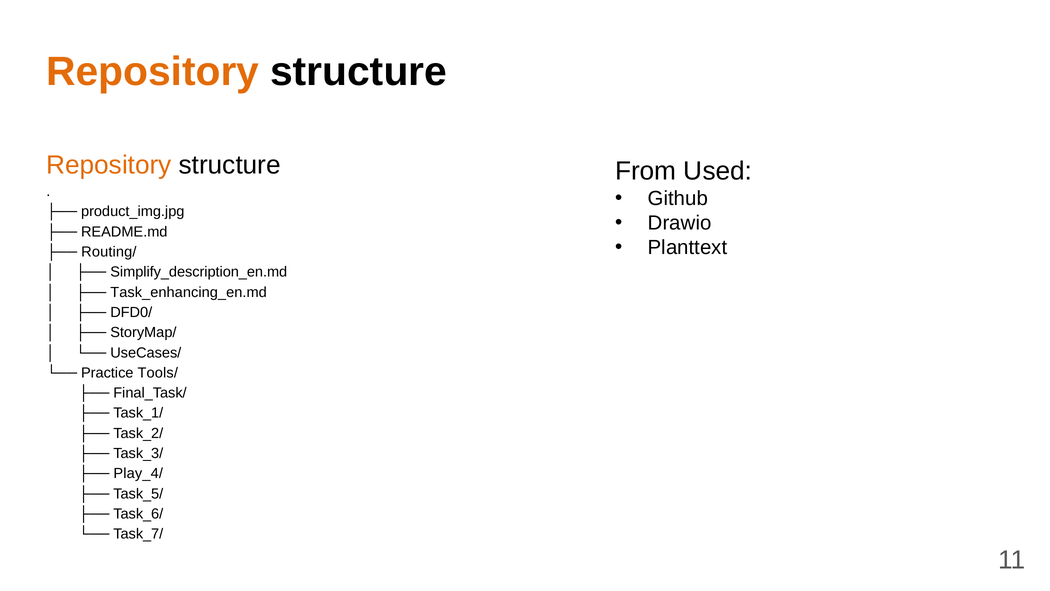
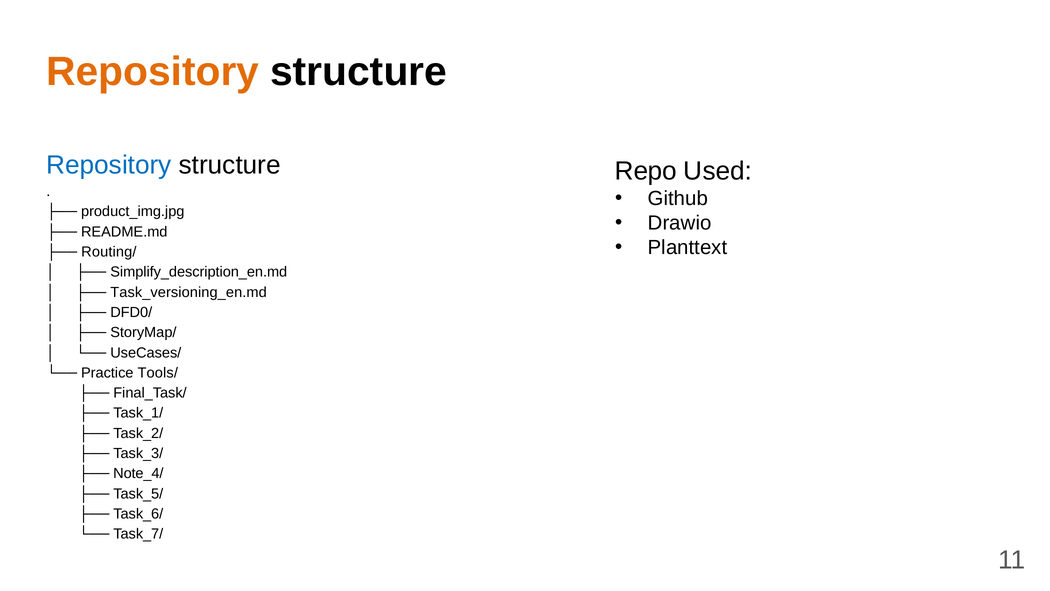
Repository at (109, 165) colour: orange -> blue
From: From -> Repo
Task_enhancing_en.md: Task_enhancing_en.md -> Task_versioning_en.md
Play_4/: Play_4/ -> Note_4/
